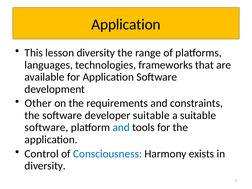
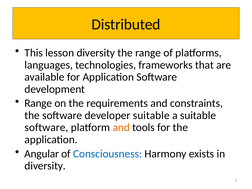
Application at (126, 24): Application -> Distributed
Other at (38, 103): Other -> Range
and at (121, 128) colour: blue -> orange
Control: Control -> Angular
